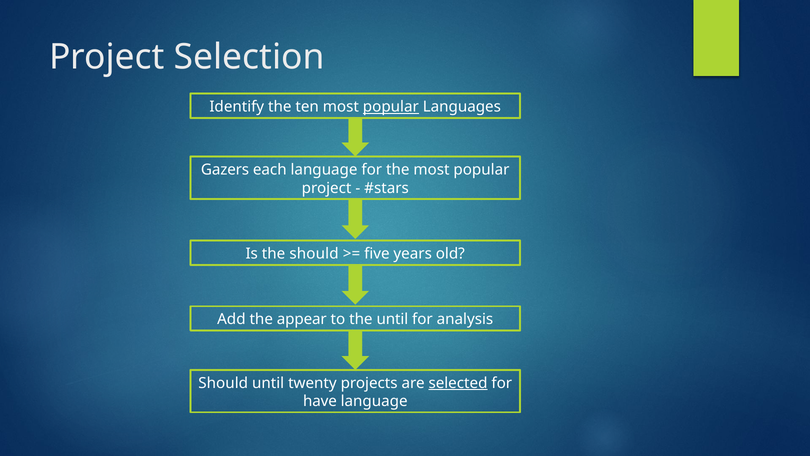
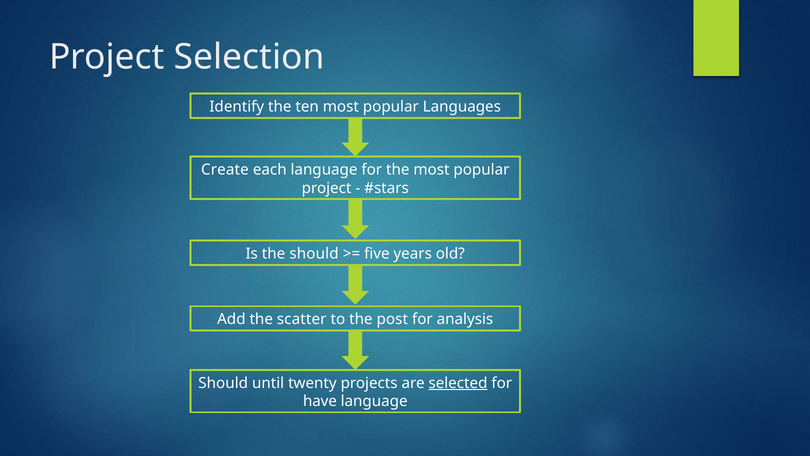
popular at (391, 107) underline: present -> none
Gazers: Gazers -> Create
appear: appear -> scatter
the until: until -> post
